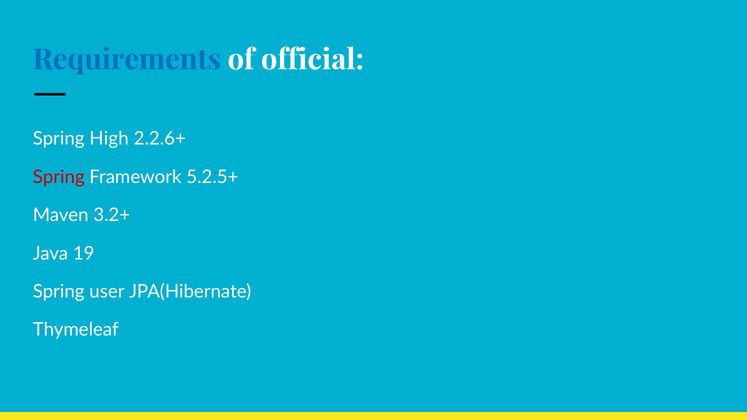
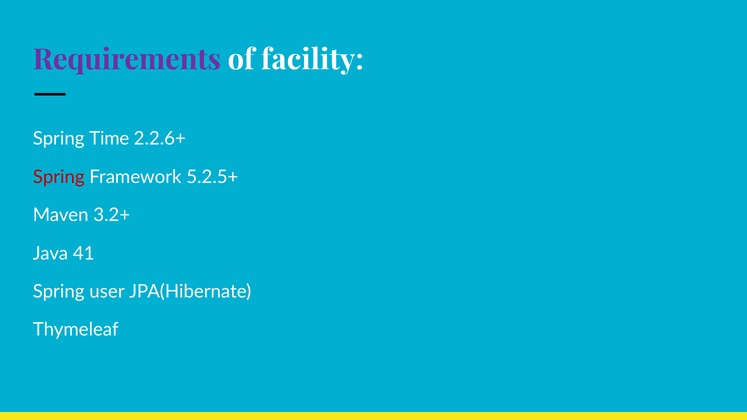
Requirements colour: blue -> purple
official: official -> facility
High: High -> Time
19: 19 -> 41
